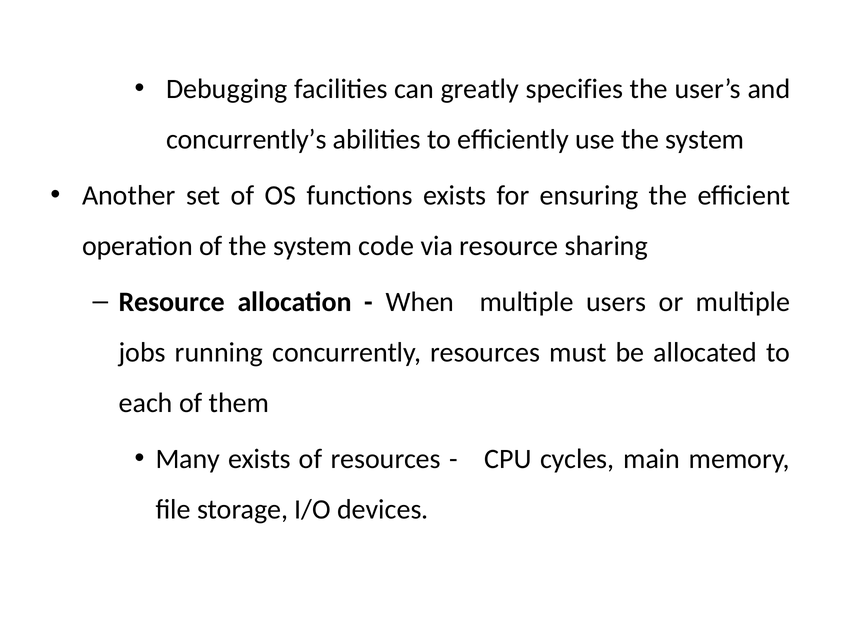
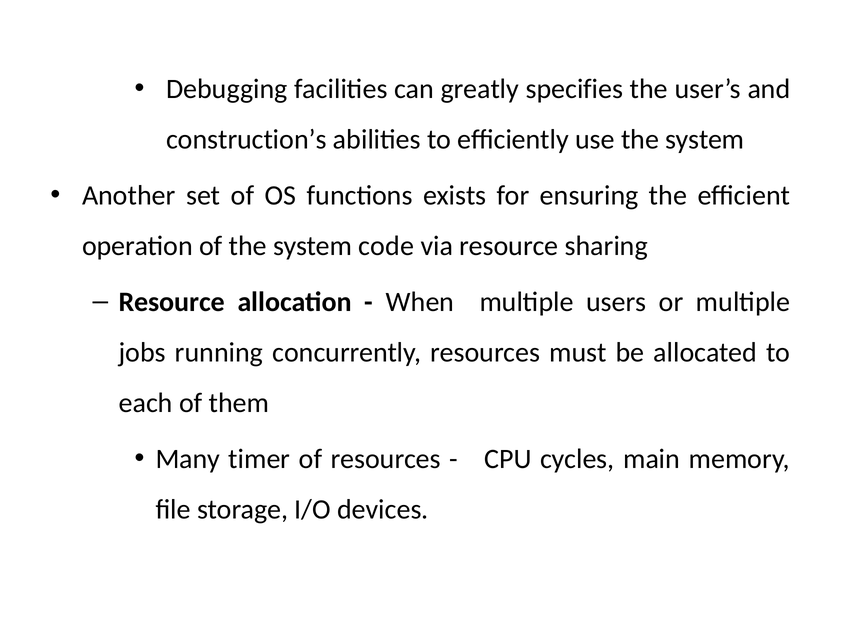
concurrently’s: concurrently’s -> construction’s
Many exists: exists -> timer
